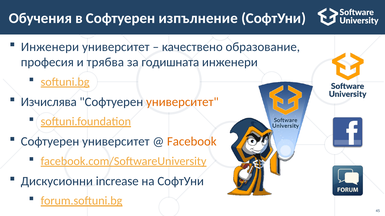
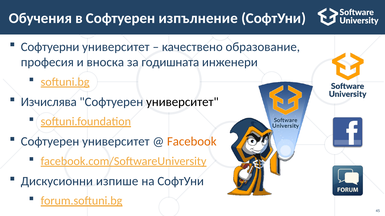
Инженери at (50, 47): Инженери -> Софтуерни
трябва: трябва -> вноска
университет at (182, 102) colour: orange -> black
increase: increase -> изпише
